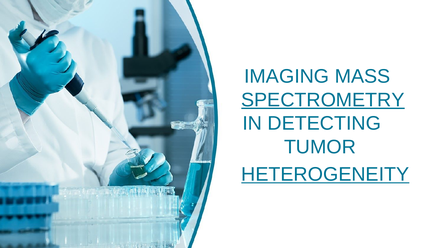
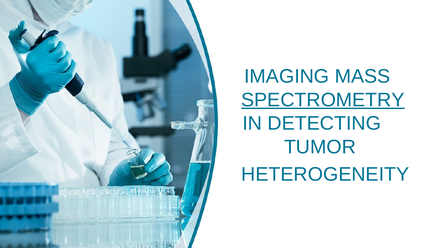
HETEROGENEITY underline: present -> none
